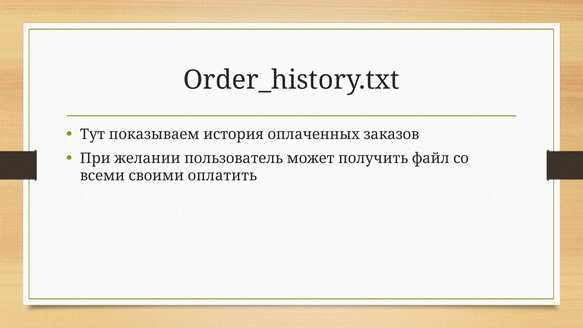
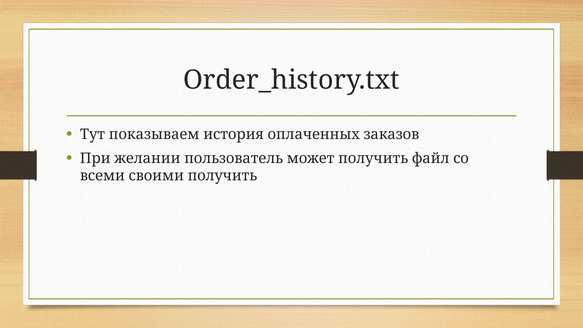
своими оплатить: оплатить -> получить
